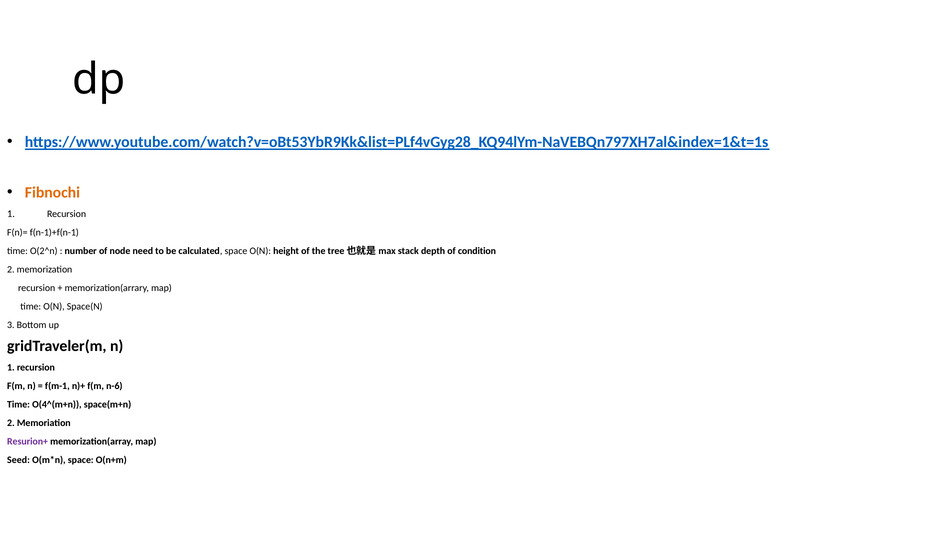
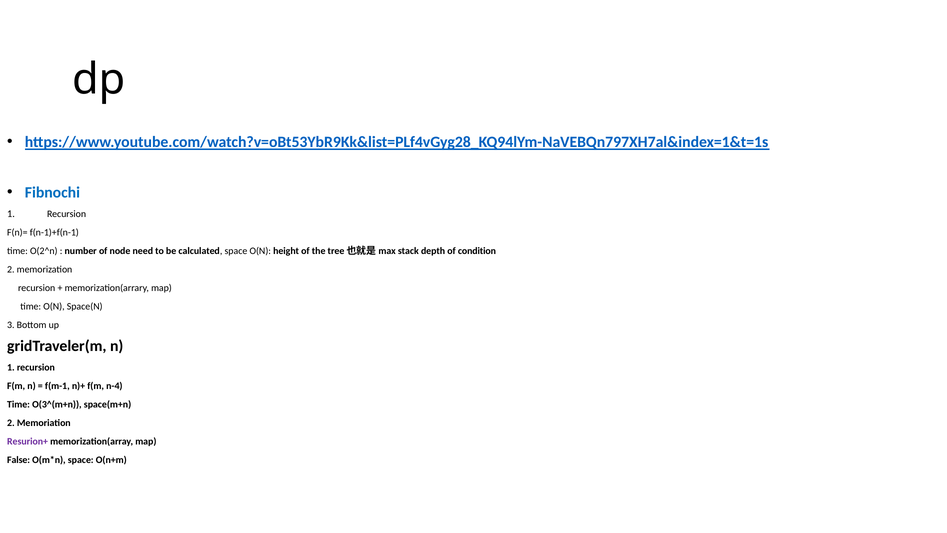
Fibnochi colour: orange -> blue
n-6: n-6 -> n-4
O(4^(m+n: O(4^(m+n -> O(3^(m+n
Seed: Seed -> False
